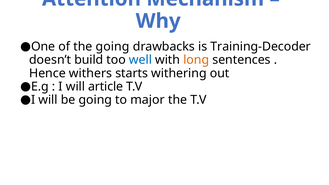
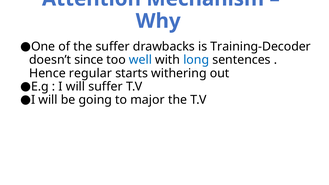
the going: going -> suffer
build: build -> since
long colour: orange -> blue
withers: withers -> regular
will article: article -> suffer
